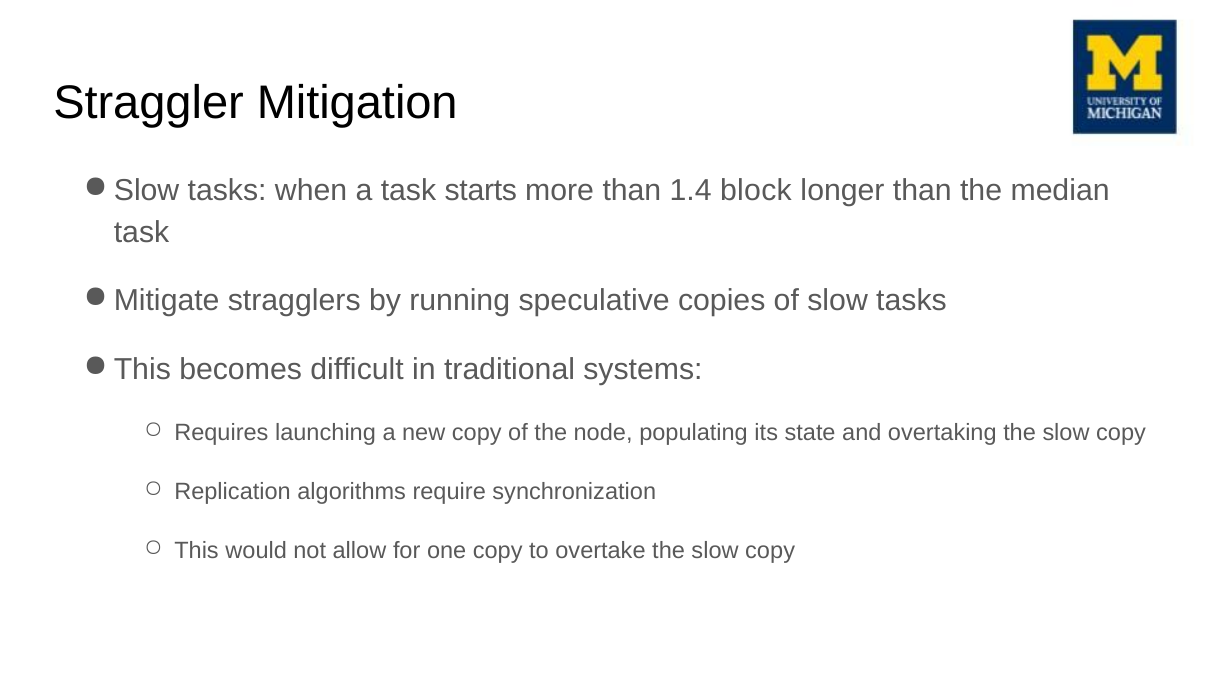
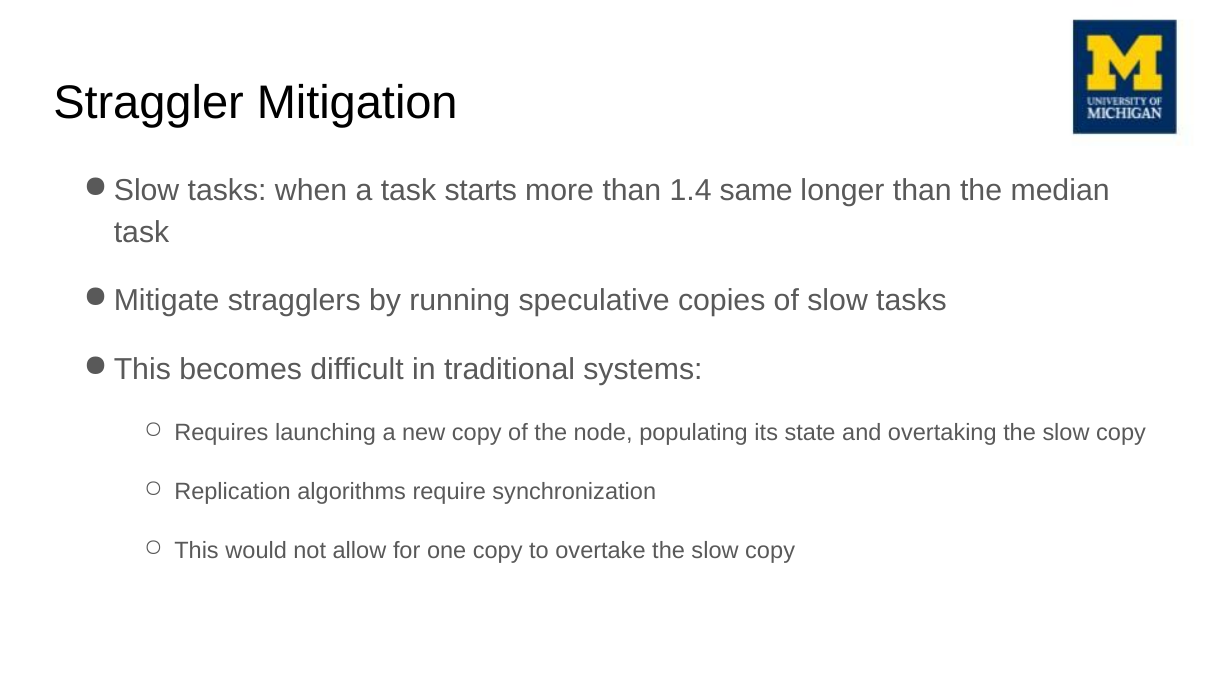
block: block -> same
